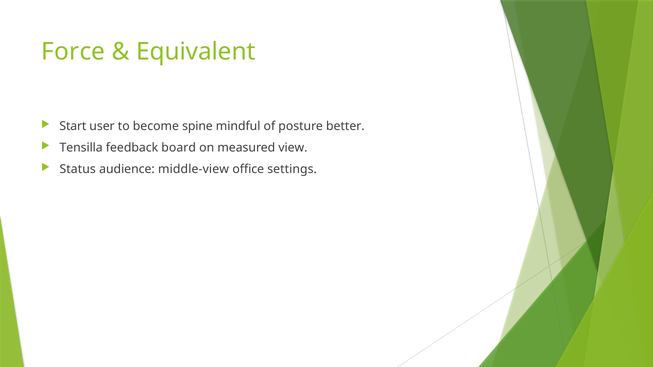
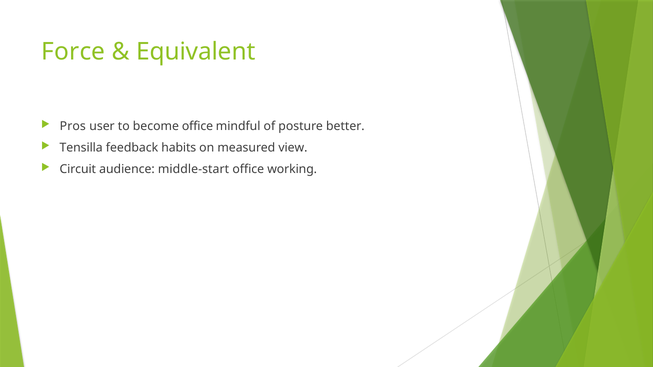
Start: Start -> Pros
become spine: spine -> office
board: board -> habits
Status: Status -> Circuit
middle-view: middle-view -> middle-start
settings: settings -> working
